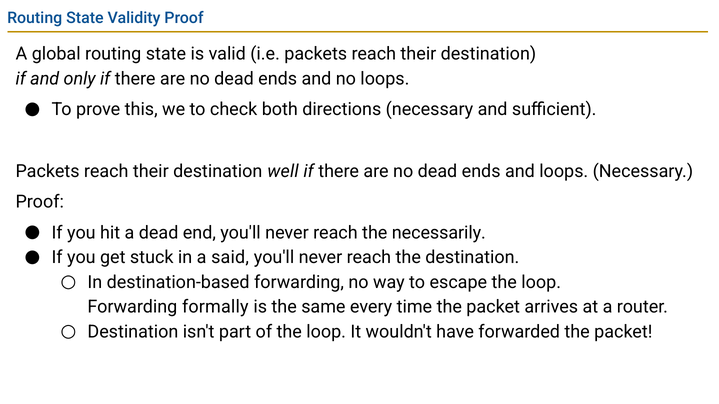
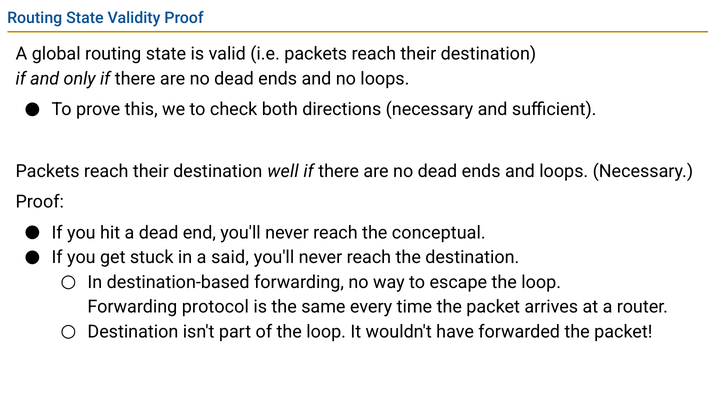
necessarily: necessarily -> conceptual
formally: formally -> protocol
